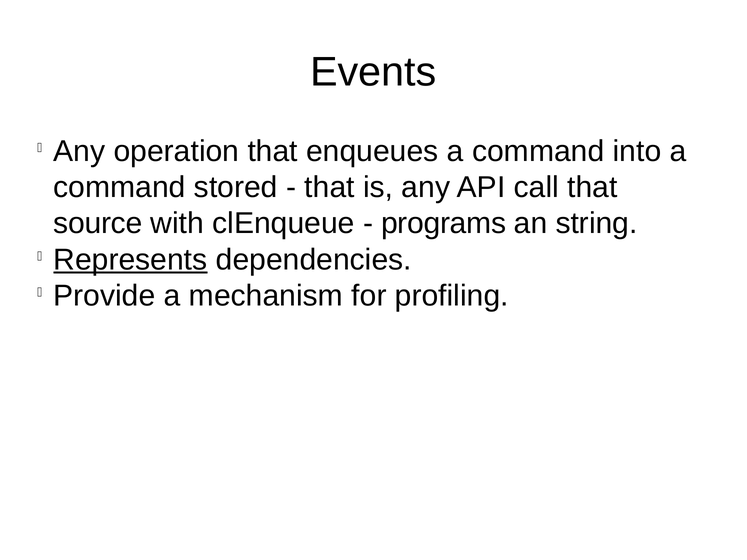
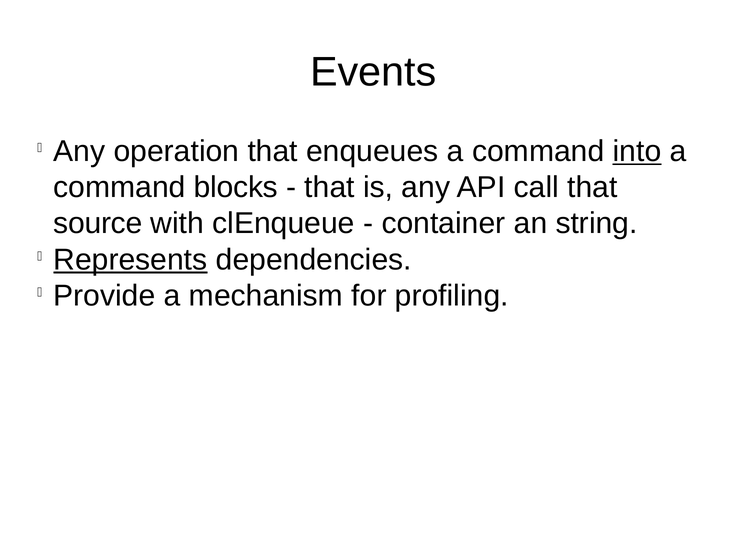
into underline: none -> present
stored: stored -> blocks
programs: programs -> container
